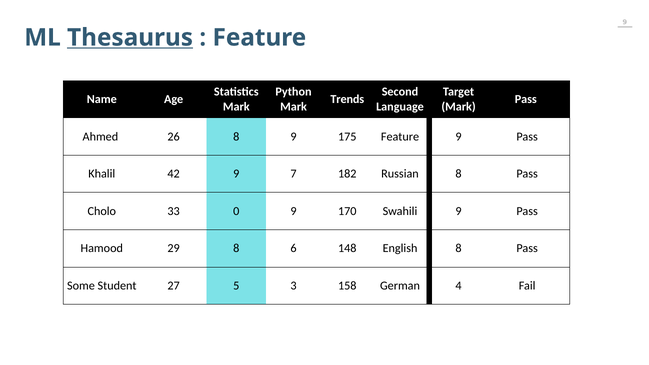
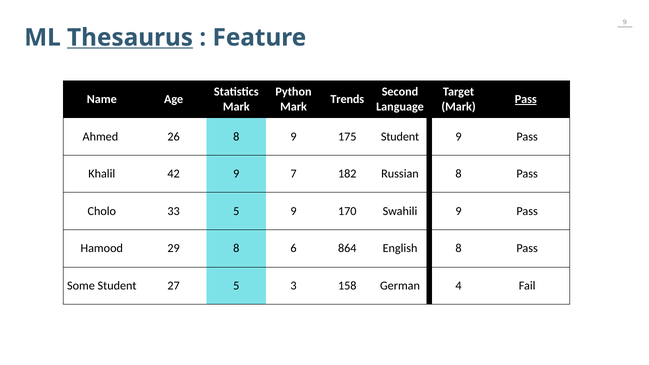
Pass at (526, 99) underline: none -> present
175 Feature: Feature -> Student
33 0: 0 -> 5
148: 148 -> 864
